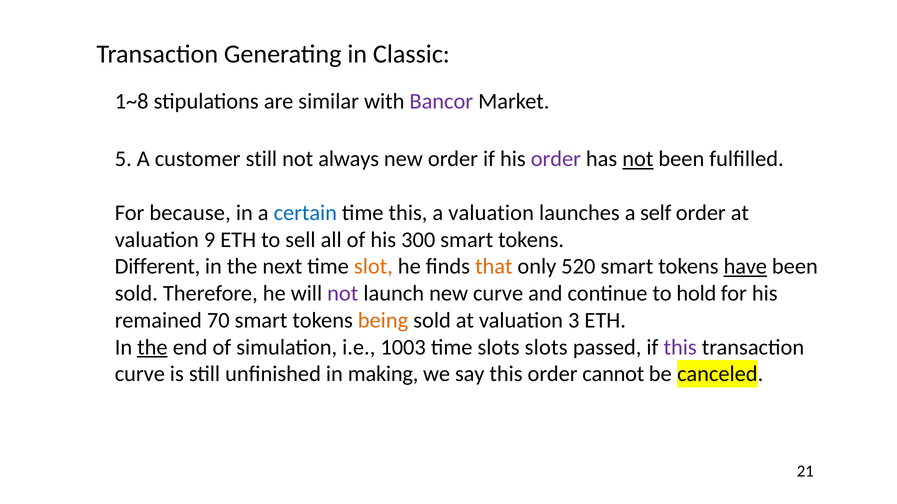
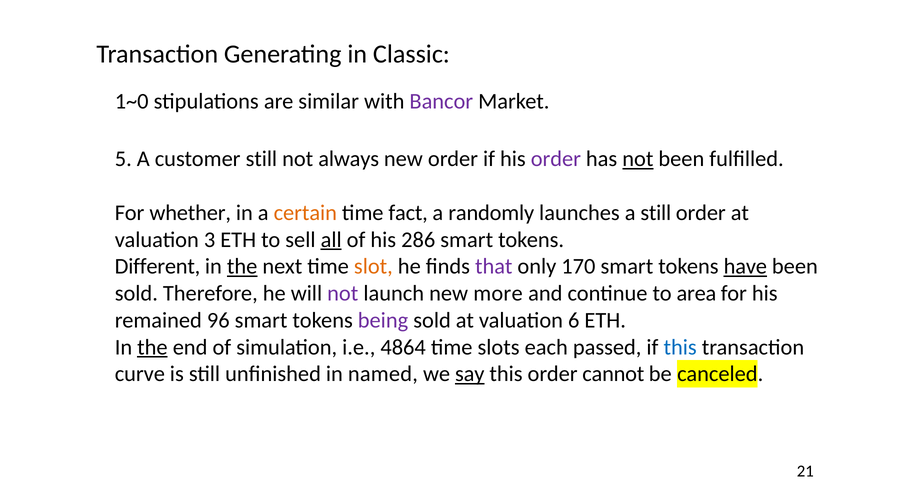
1~8: 1~8 -> 1~0
because: because -> whether
certain colour: blue -> orange
time this: this -> fact
a valuation: valuation -> randomly
a self: self -> still
9: 9 -> 3
all underline: none -> present
300: 300 -> 286
the at (242, 267) underline: none -> present
that colour: orange -> purple
520: 520 -> 170
new curve: curve -> more
hold: hold -> area
70: 70 -> 96
being colour: orange -> purple
3: 3 -> 6
1003: 1003 -> 4864
slots slots: slots -> each
this at (680, 348) colour: purple -> blue
making: making -> named
say underline: none -> present
